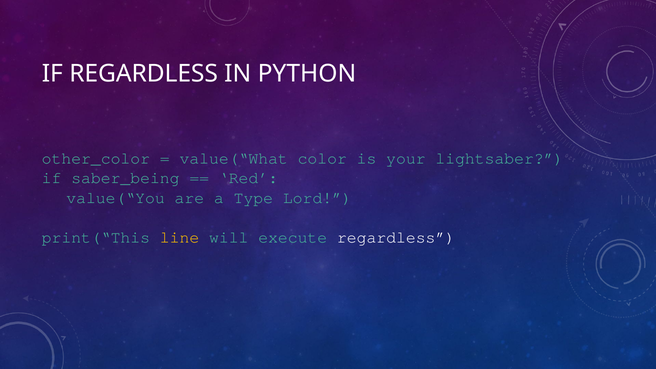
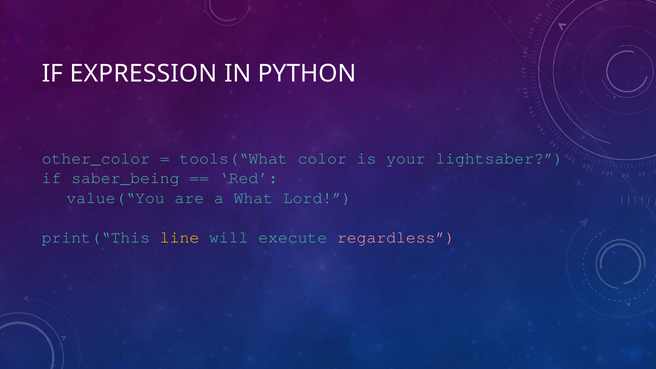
IF REGARDLESS: REGARDLESS -> EXPRESSION
value(“What: value(“What -> tools(“What
Type: Type -> What
regardless at (396, 237) colour: white -> pink
